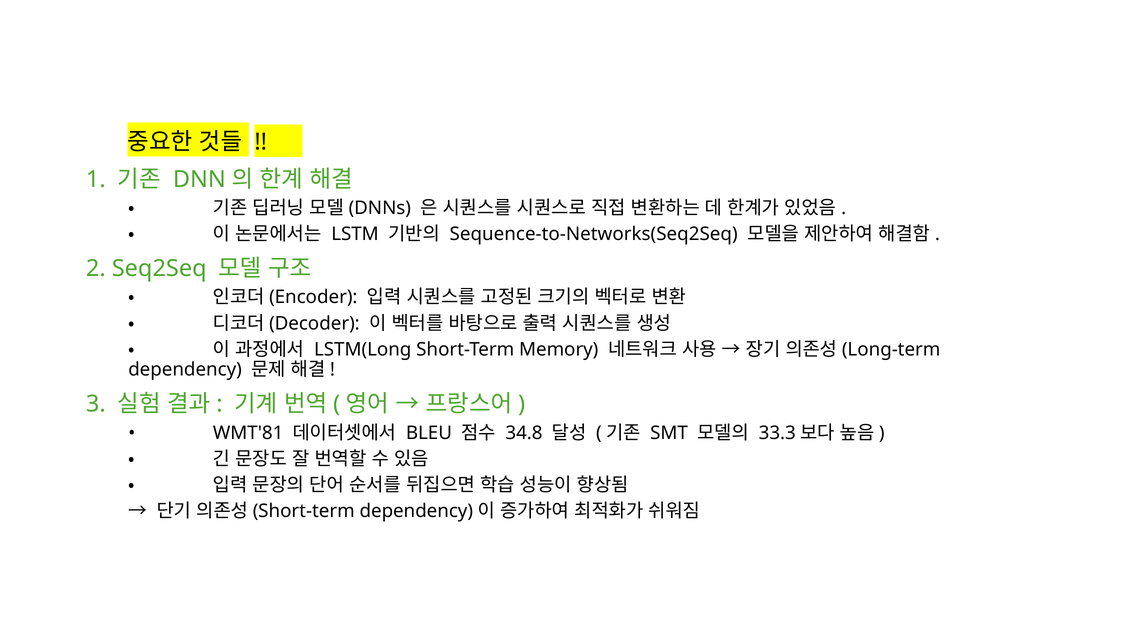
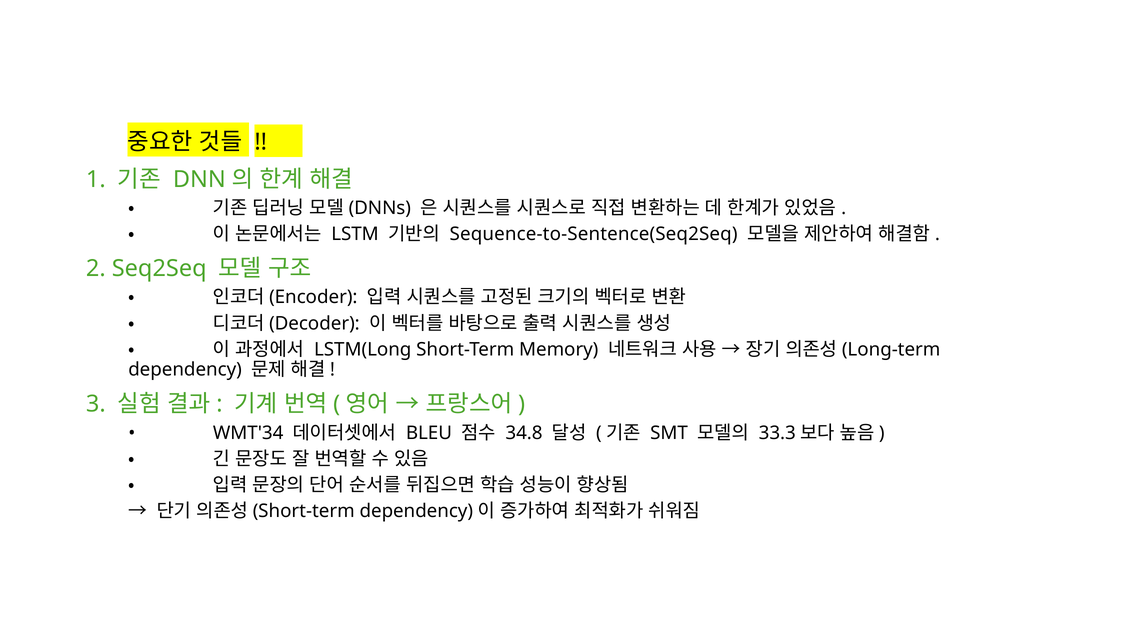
Sequence-to-Networks(Seq2Seq: Sequence-to-Networks(Seq2Seq -> Sequence-to-Sentence(Seq2Seq
WMT'81: WMT'81 -> WMT'34
